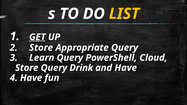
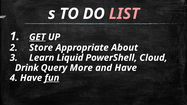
LIST colour: yellow -> pink
Appropriate Query: Query -> About
Learn Query: Query -> Liquid
Store at (27, 68): Store -> Drink
Drink: Drink -> More
fun underline: none -> present
